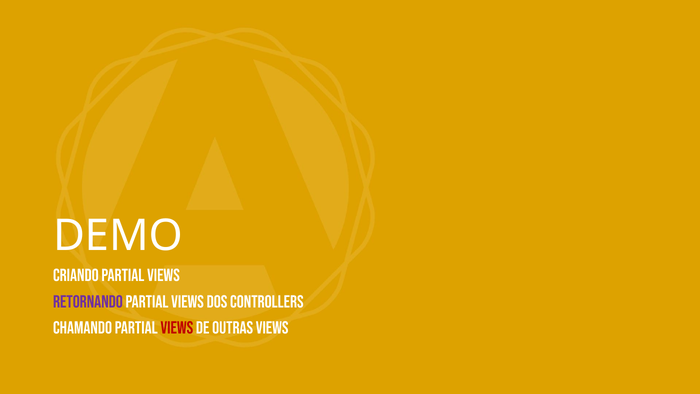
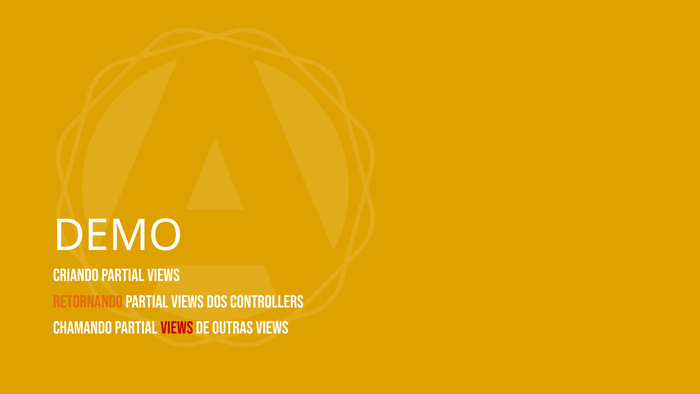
Retornando colour: purple -> orange
